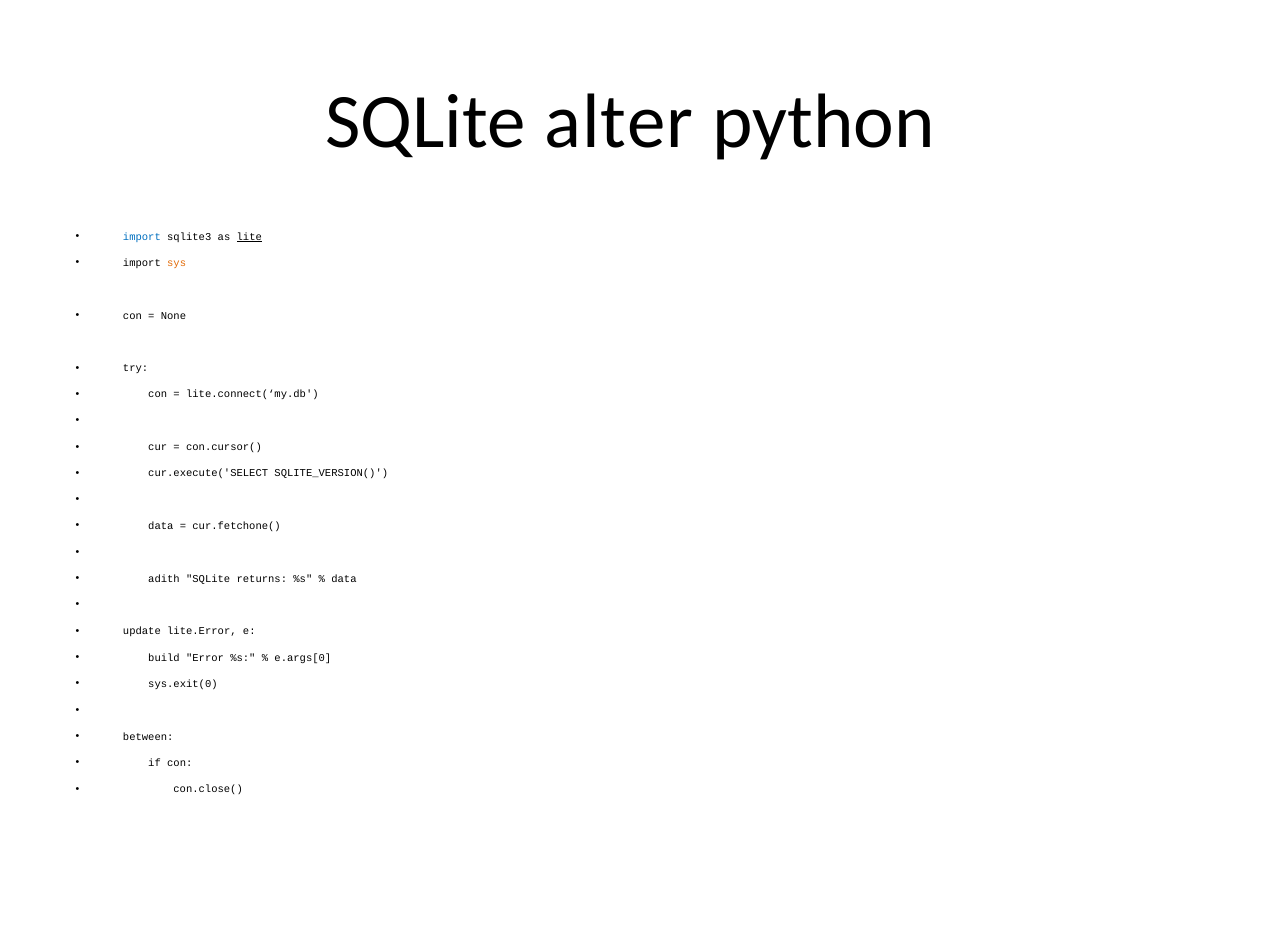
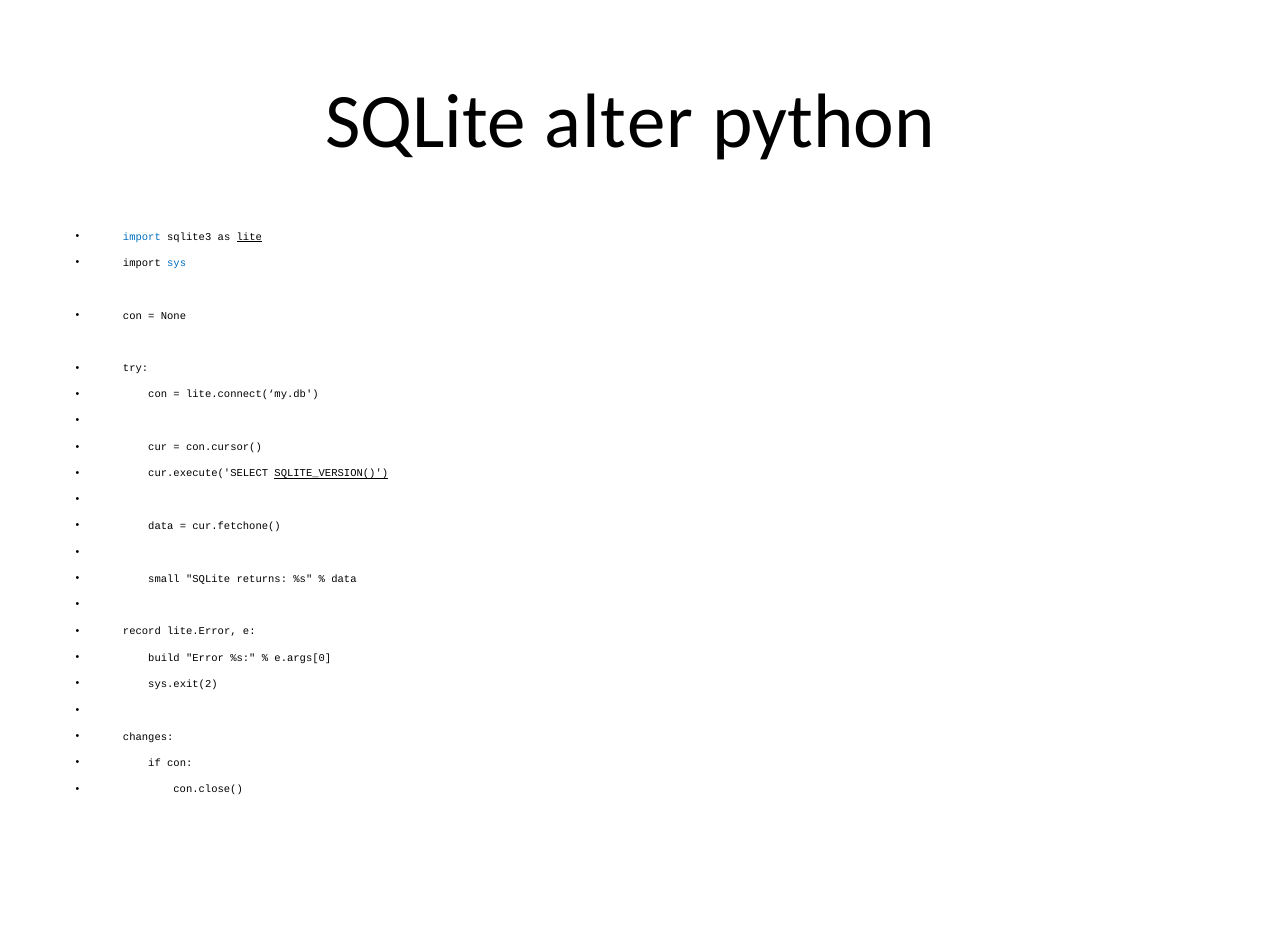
sys colour: orange -> blue
SQLITE_VERSION( underline: none -> present
adith: adith -> small
update: update -> record
sys.exit(0: sys.exit(0 -> sys.exit(2
between: between -> changes
